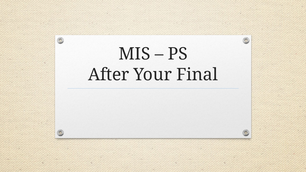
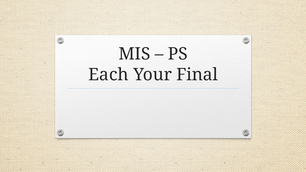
After: After -> Each
